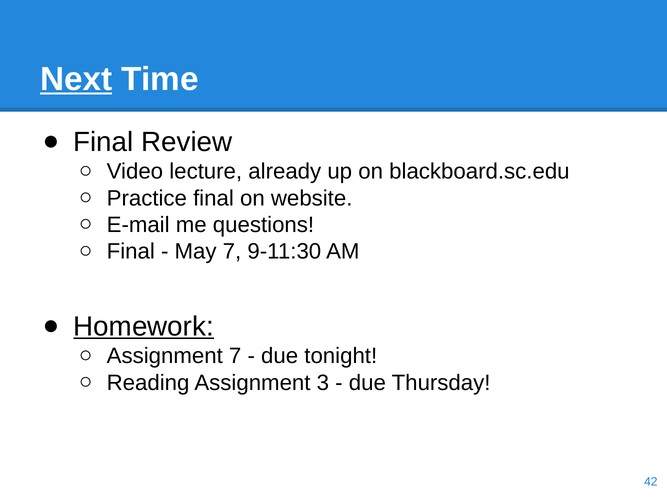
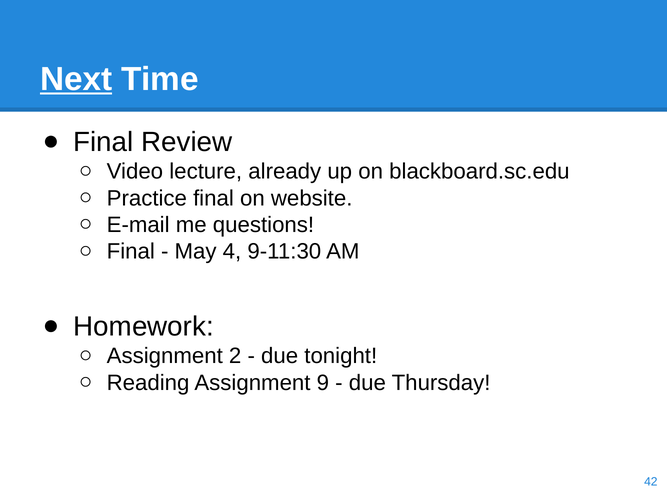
May 7: 7 -> 4
Homework underline: present -> none
Assignment 7: 7 -> 2
3: 3 -> 9
